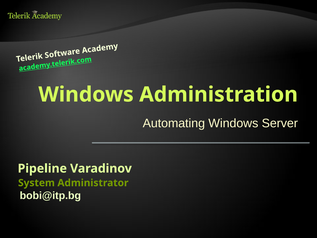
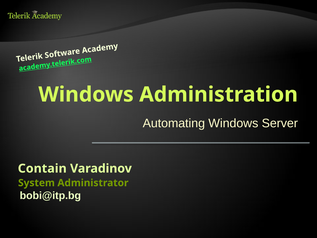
Pipeline: Pipeline -> Contain
